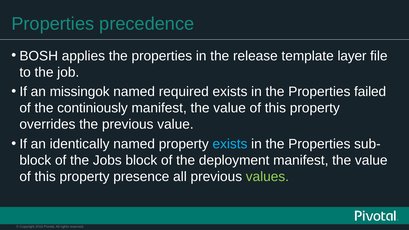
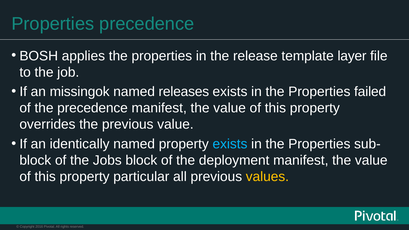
required: required -> releases
the continiously: continiously -> precedence
presence: presence -> particular
values colour: light green -> yellow
